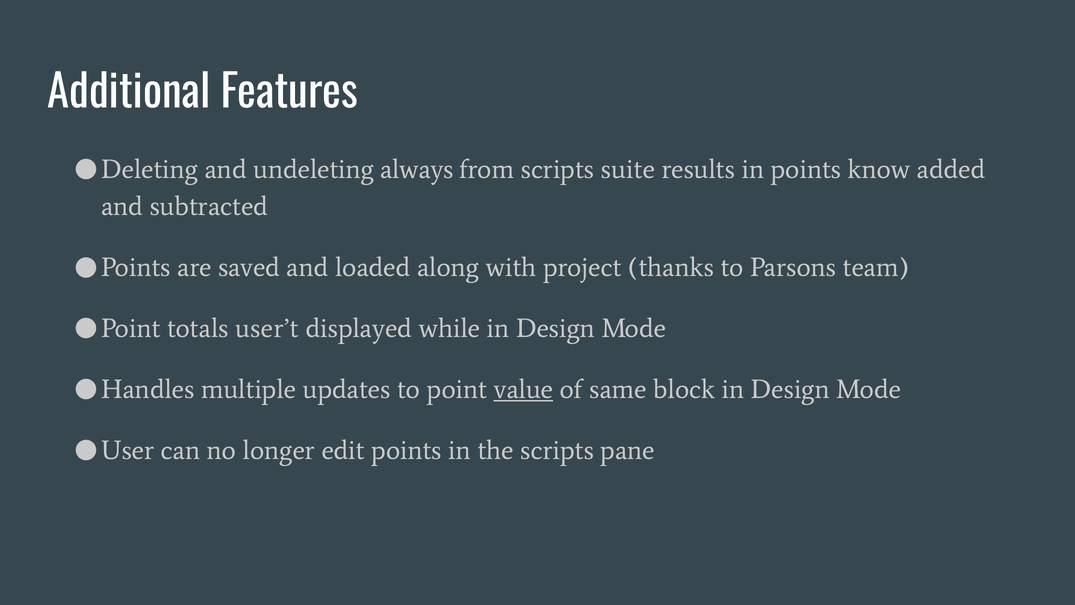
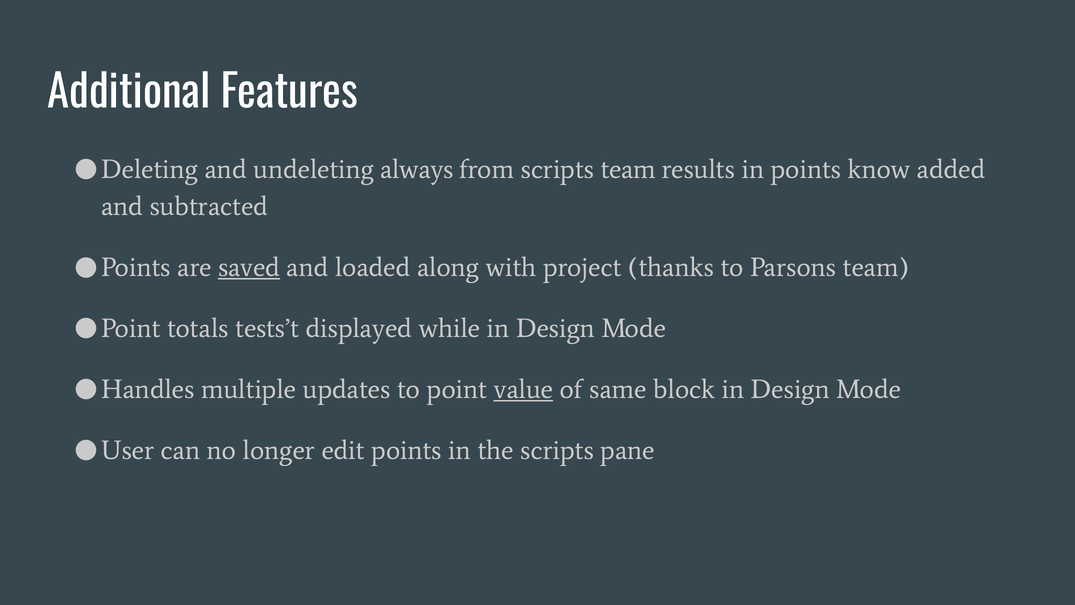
scripts suite: suite -> team
saved underline: none -> present
user’t: user’t -> tests’t
